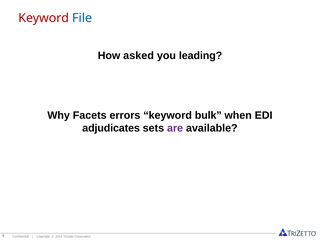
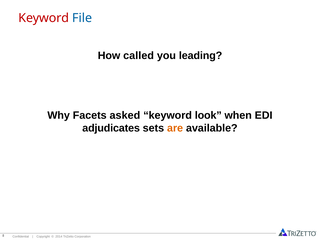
asked: asked -> called
errors: errors -> asked
bulk: bulk -> look
are colour: purple -> orange
